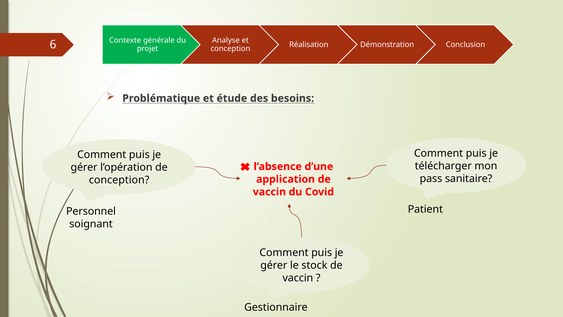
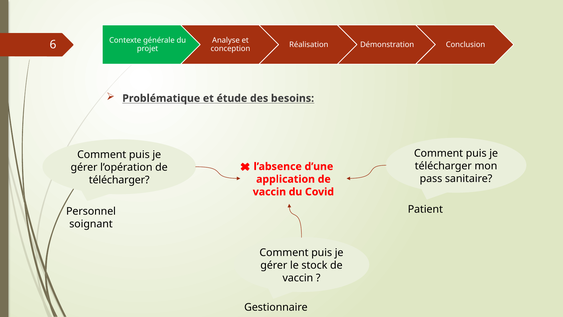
conception at (119, 180): conception -> télécharger
